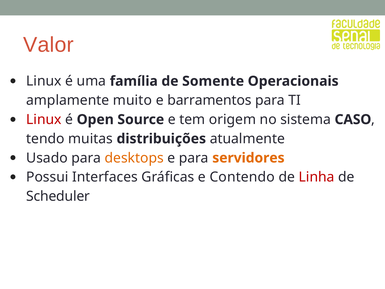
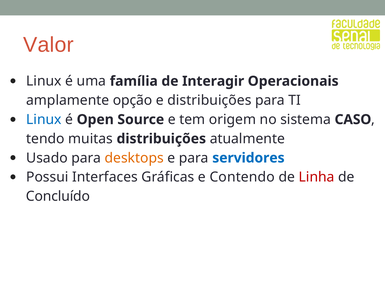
Somente: Somente -> Interagir
muito: muito -> opção
e barramentos: barramentos -> distribuições
Linux at (44, 119) colour: red -> blue
servidores colour: orange -> blue
Scheduler: Scheduler -> Concluído
